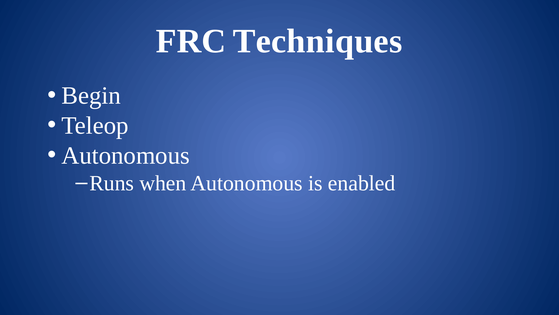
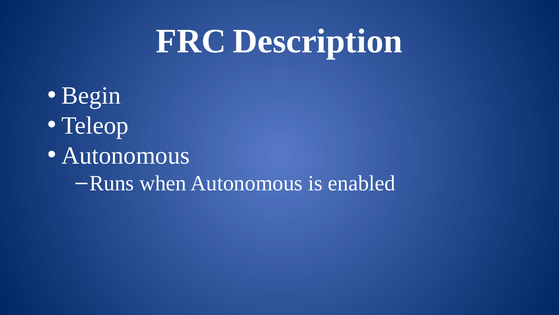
Techniques: Techniques -> Description
